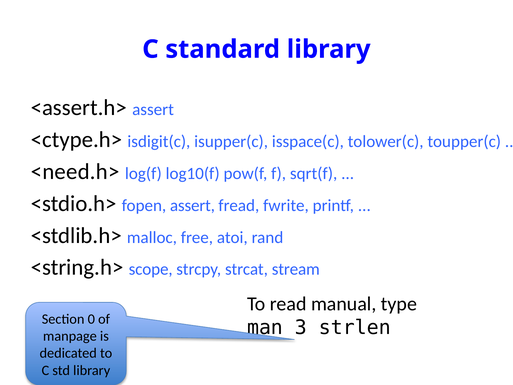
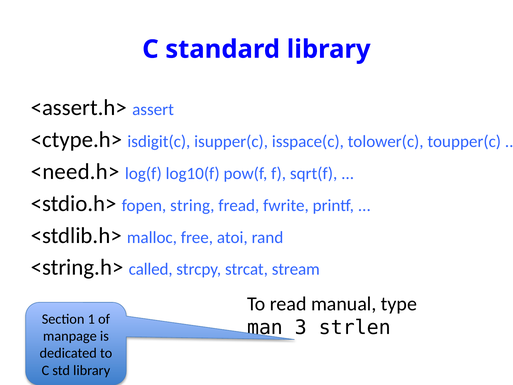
fopen assert: assert -> string
scope: scope -> called
0: 0 -> 1
